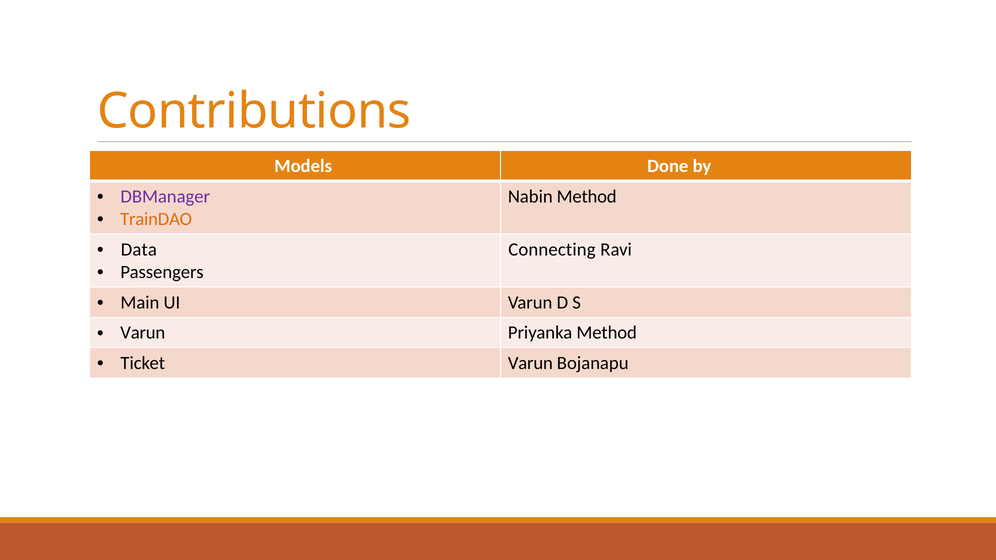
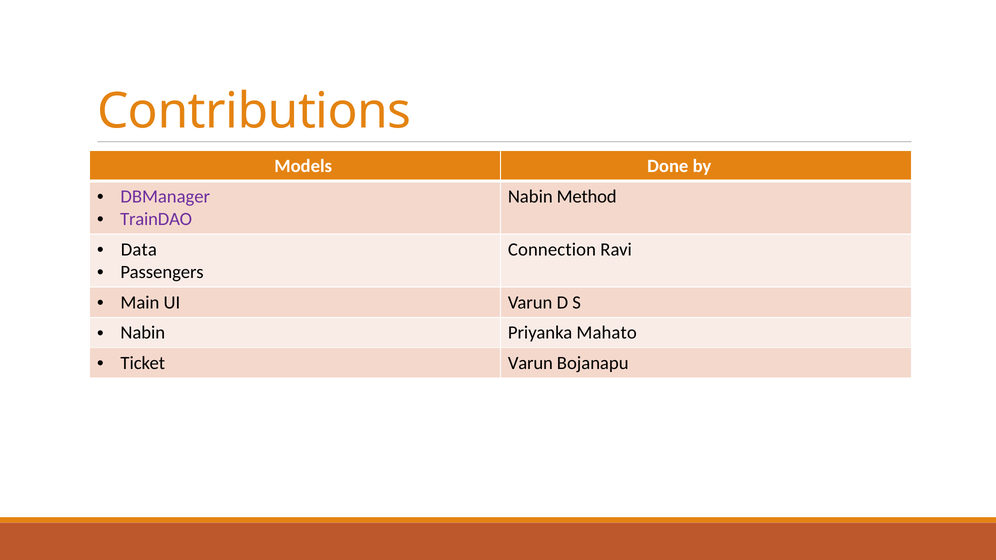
TrainDAO colour: orange -> purple
Connecting: Connecting -> Connection
Varun at (143, 333): Varun -> Nabin
Priyanka Method: Method -> Mahato
